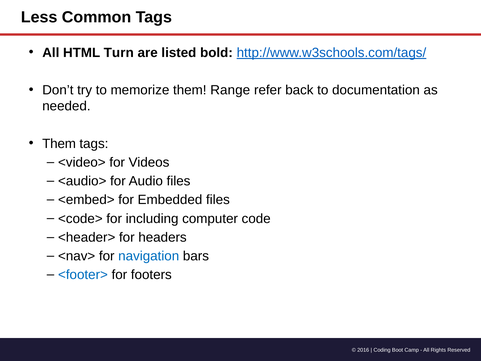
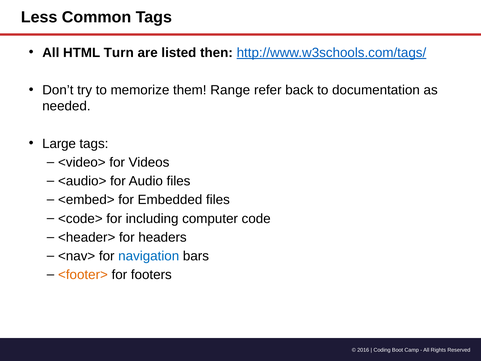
bold: bold -> then
Them at (59, 144): Them -> Large
<footer> colour: blue -> orange
